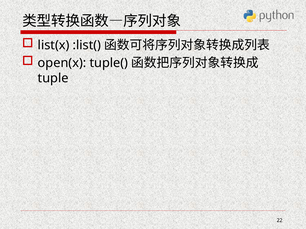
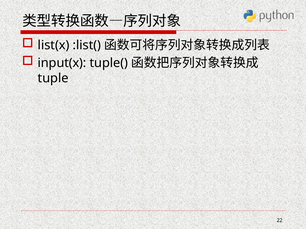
open(x: open(x -> input(x
